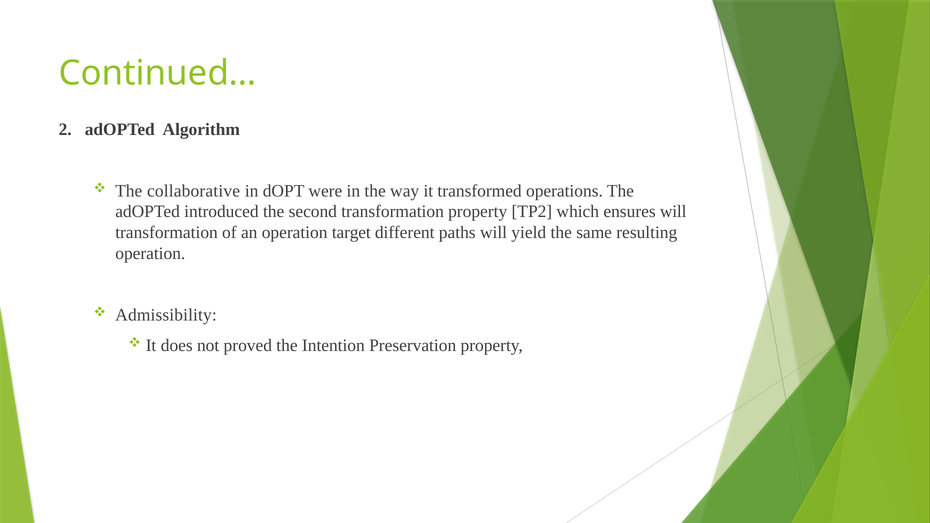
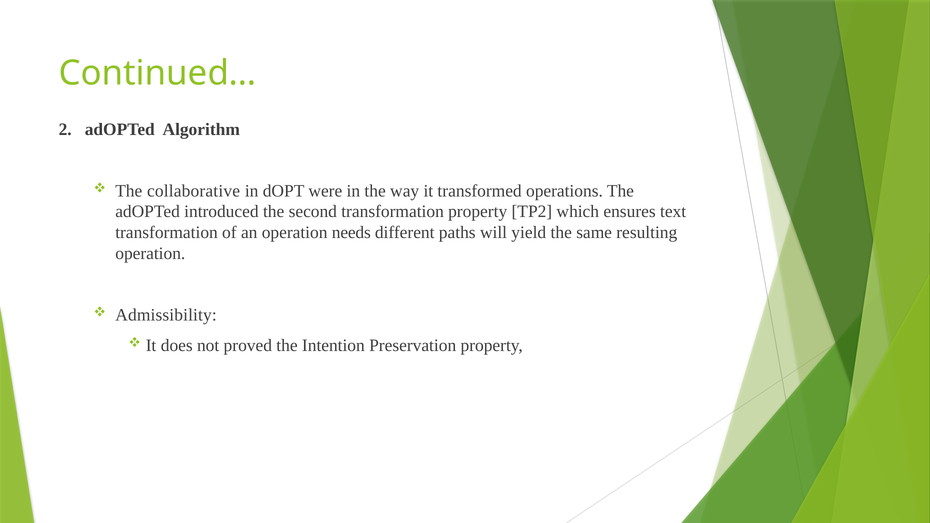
ensures will: will -> text
target: target -> needs
